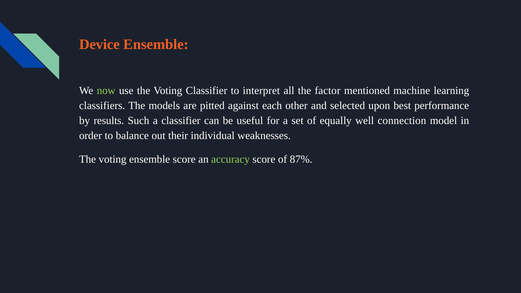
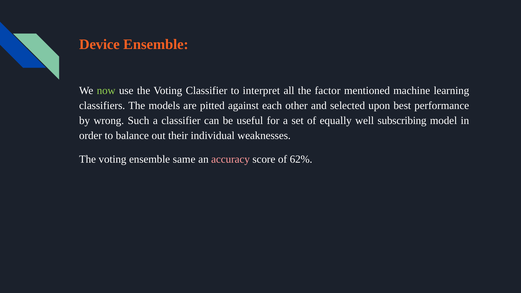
results: results -> wrong
connection: connection -> subscribing
ensemble score: score -> same
accuracy colour: light green -> pink
87%: 87% -> 62%
